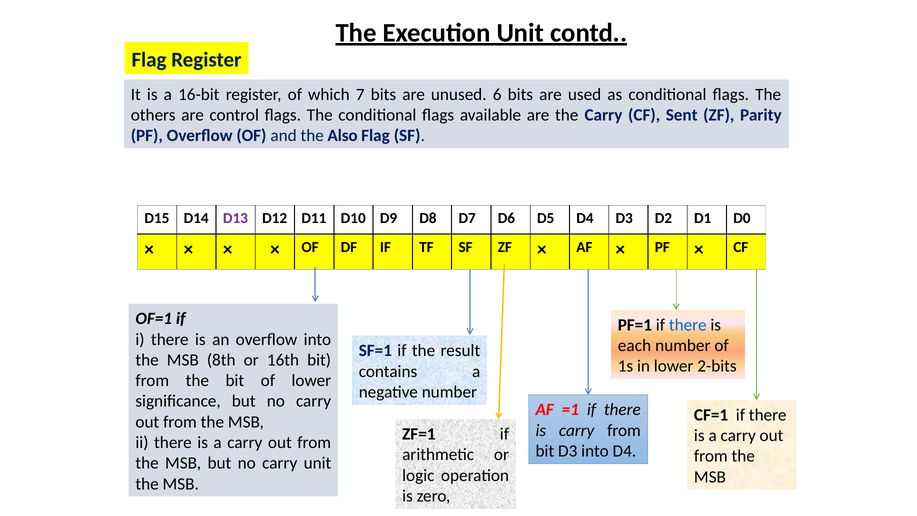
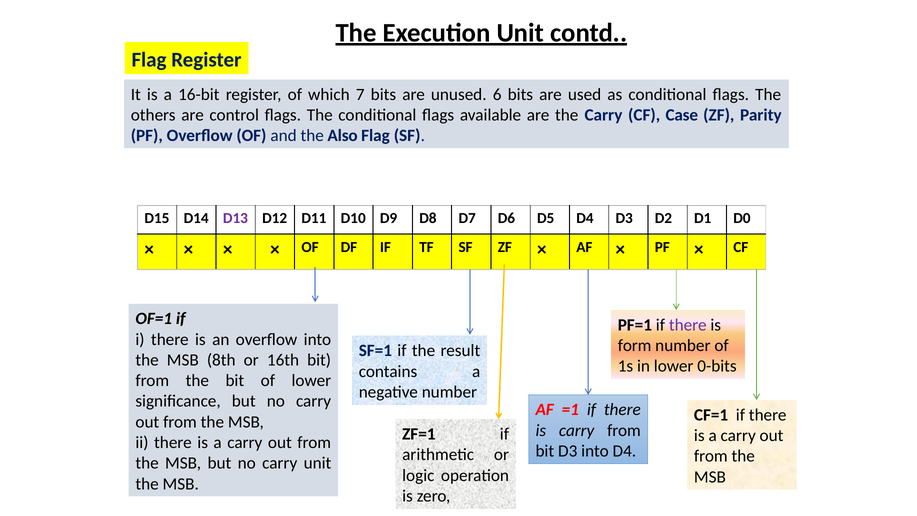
Sent: Sent -> Case
there at (688, 325) colour: blue -> purple
each: each -> form
2-bits: 2-bits -> 0-bits
